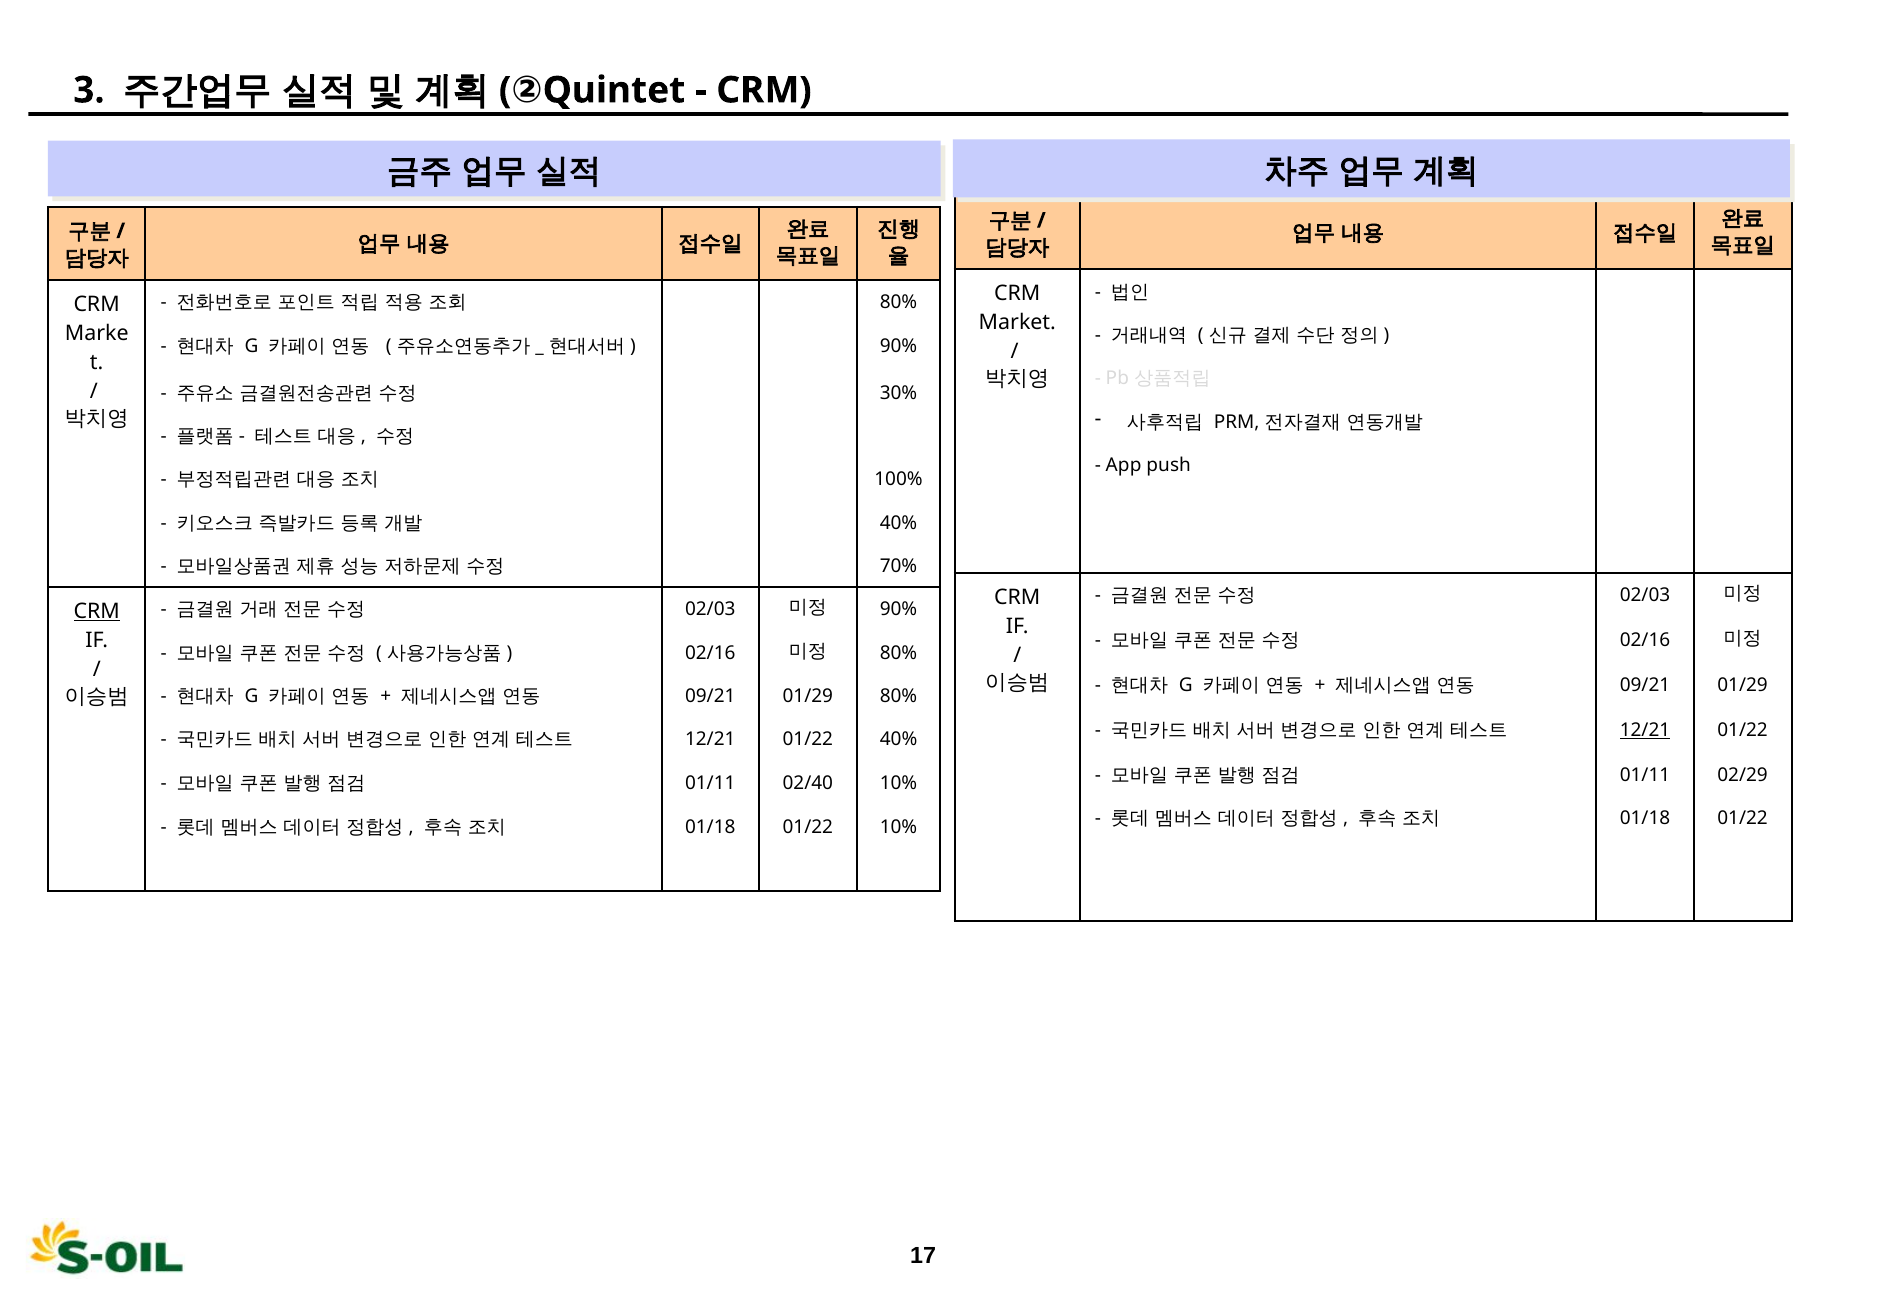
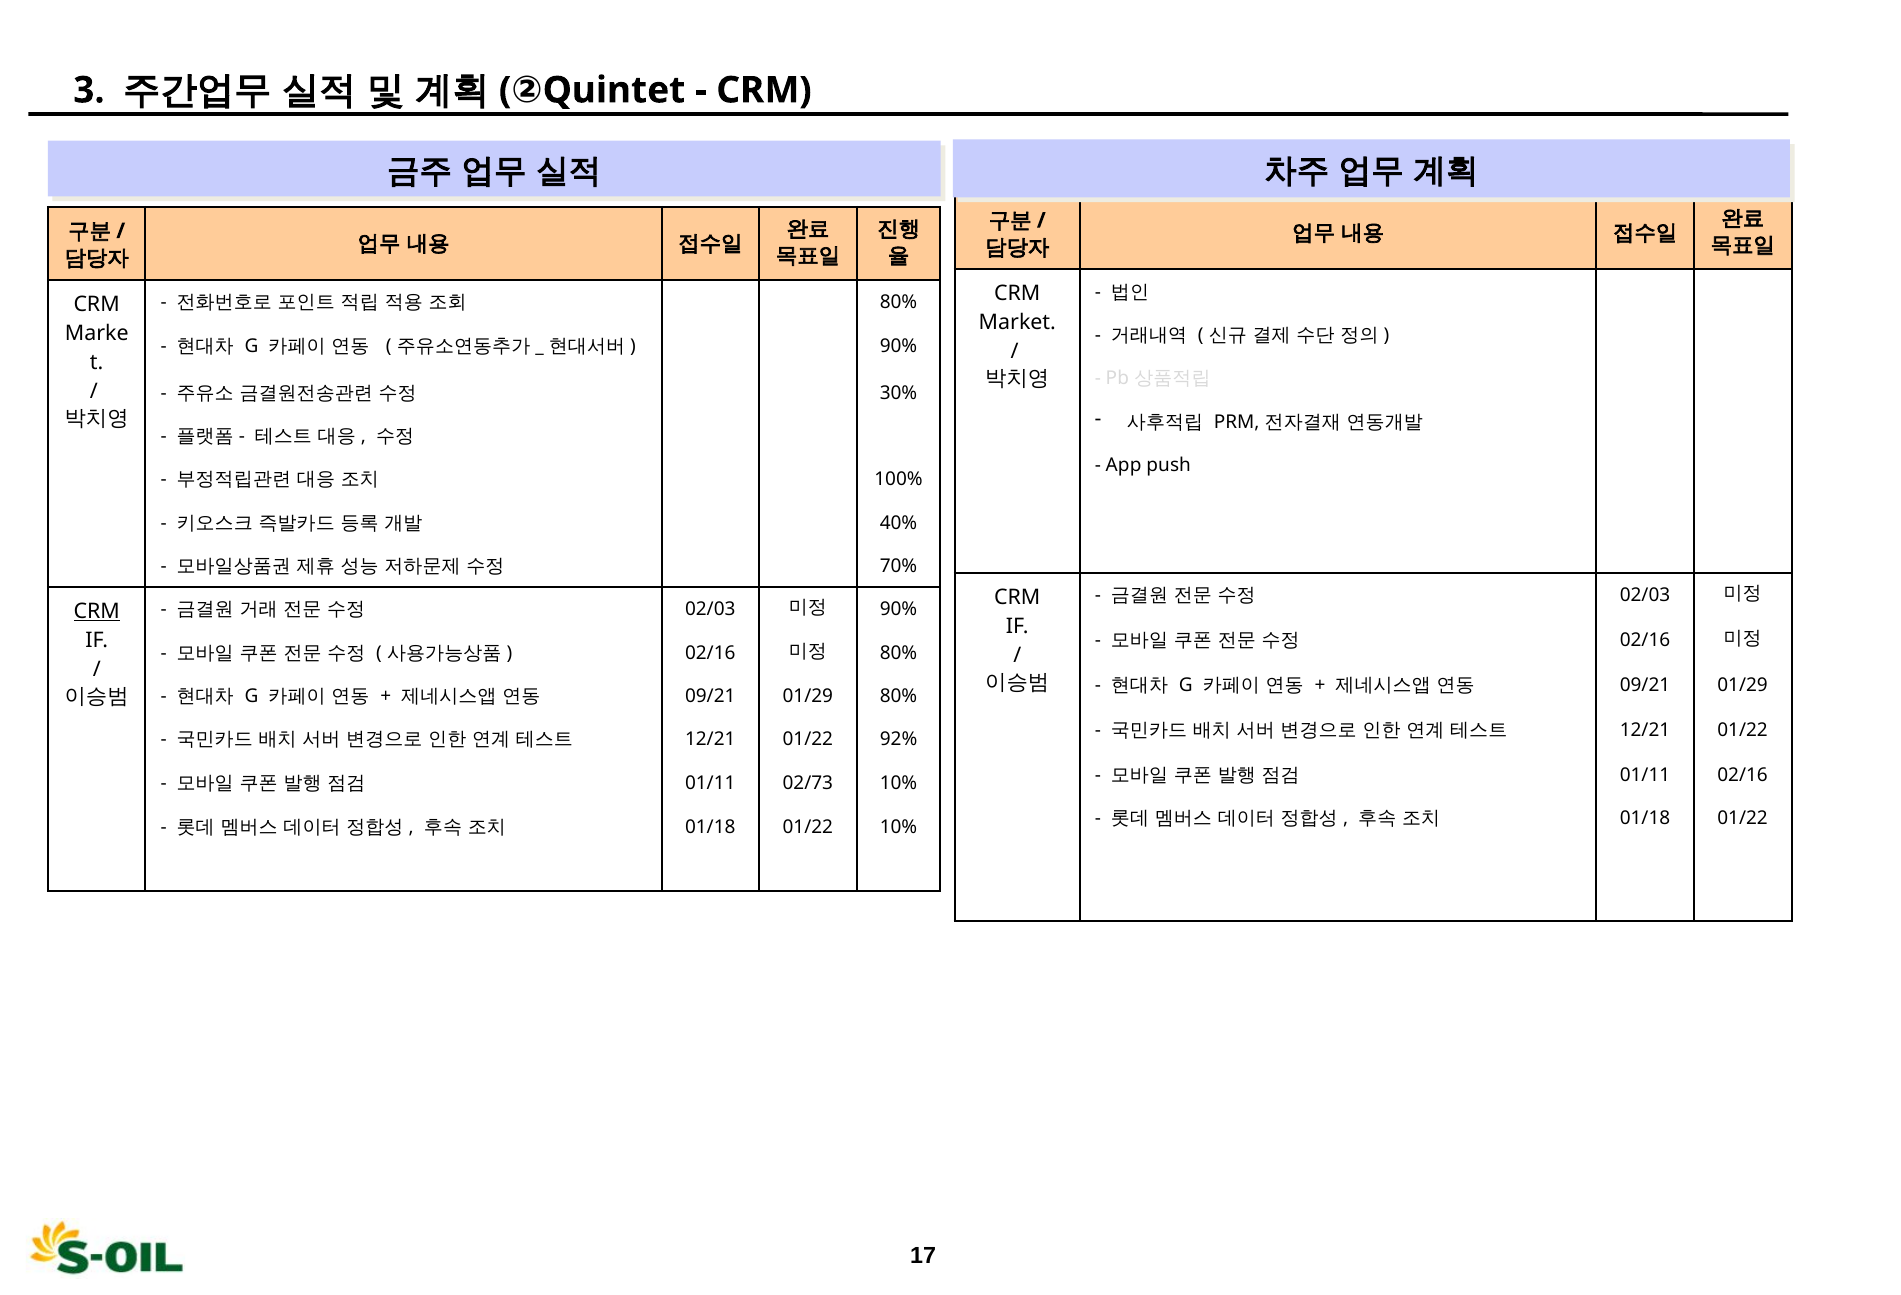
12/21 at (1645, 731) underline: present -> none
01/22 40%: 40% -> 92%
01/11 02/29: 02/29 -> 02/16
02/40: 02/40 -> 02/73
